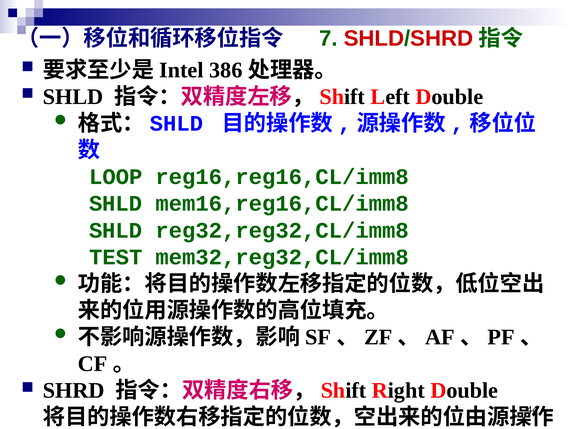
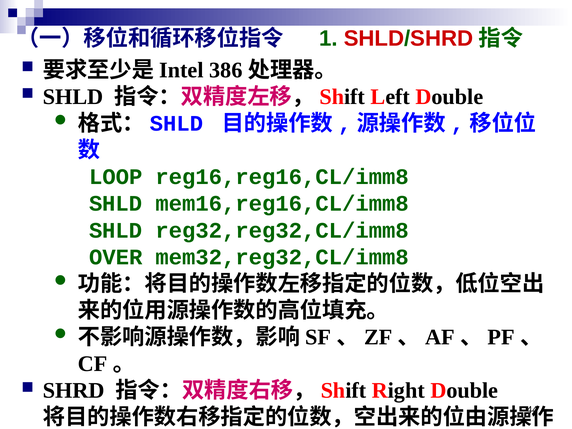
7: 7 -> 1
TEST: TEST -> OVER
